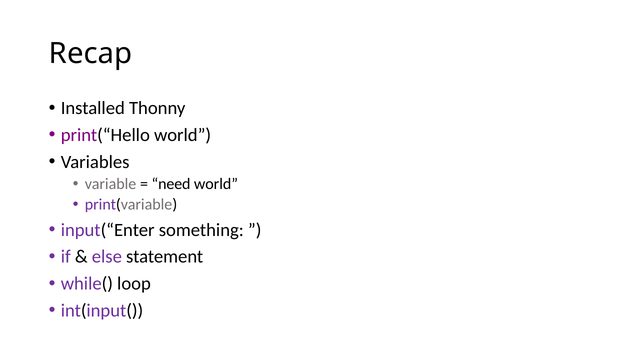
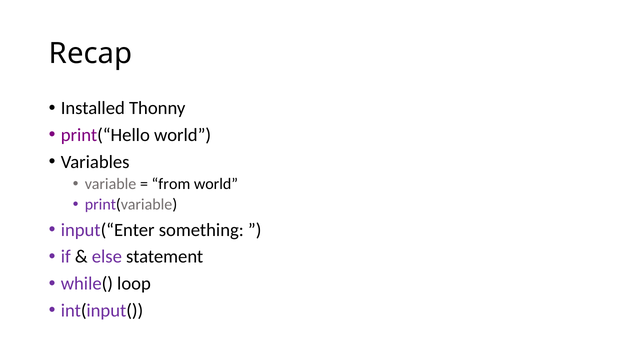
need: need -> from
